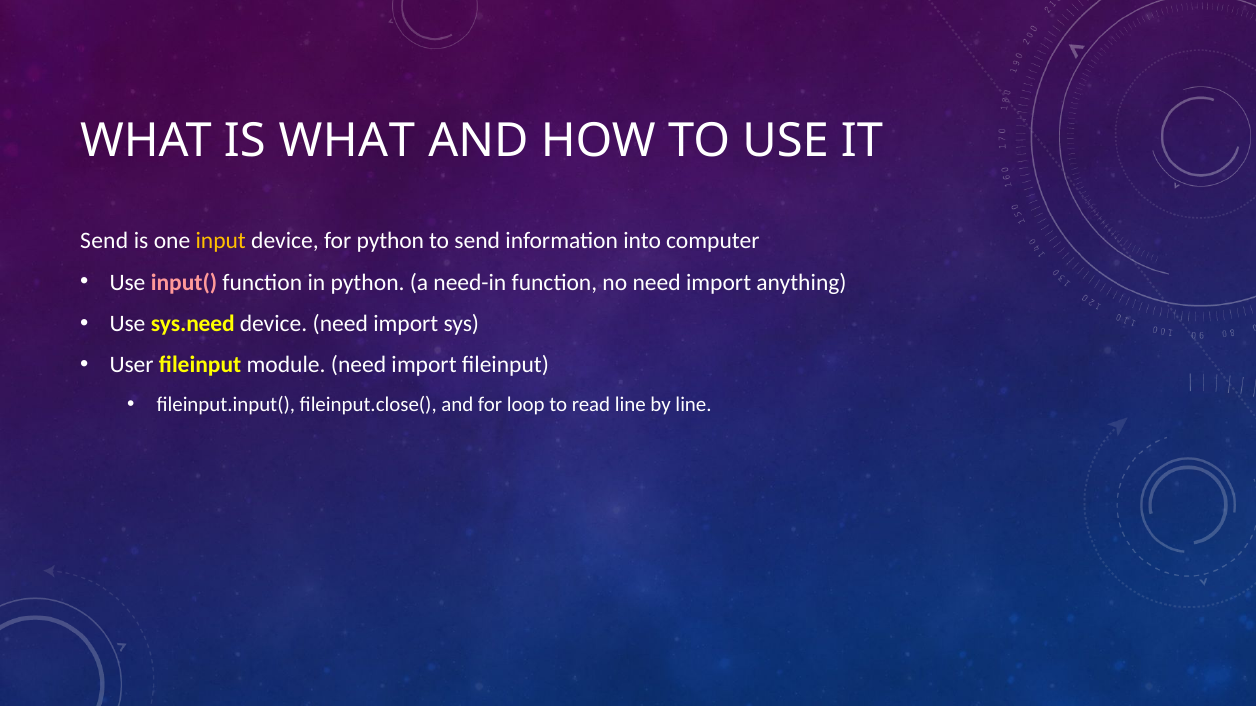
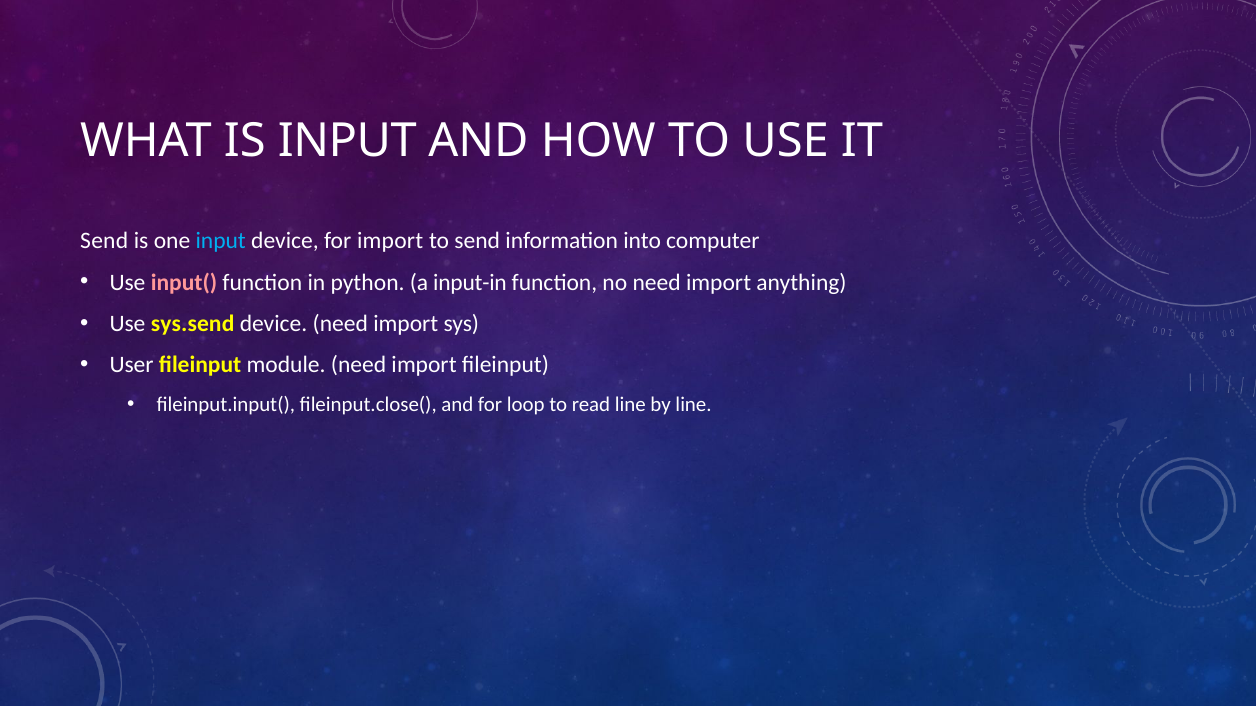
IS WHAT: WHAT -> INPUT
input at (221, 241) colour: yellow -> light blue
for python: python -> import
need-in: need-in -> input-in
sys.need: sys.need -> sys.send
